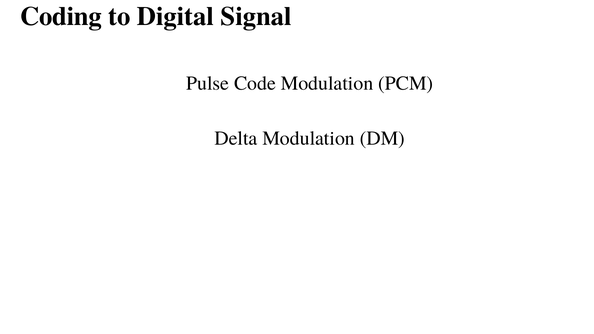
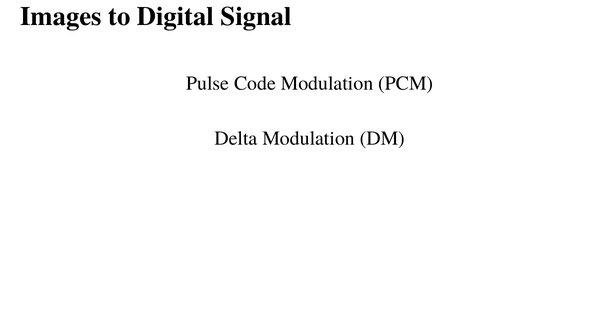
Coding: Coding -> Images
